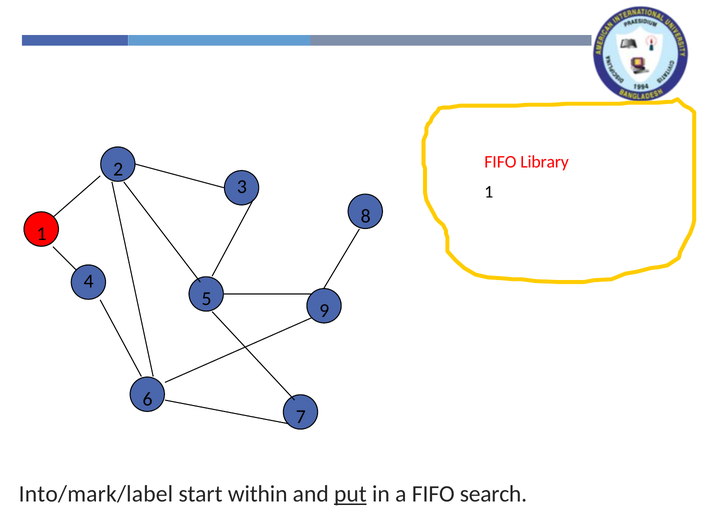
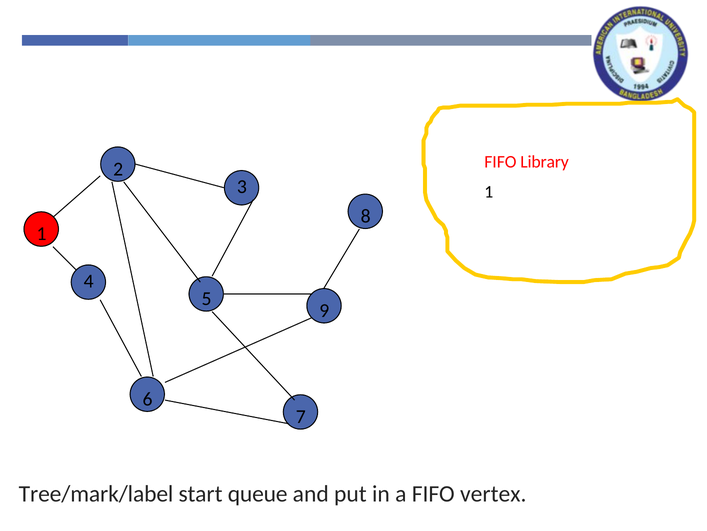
Into/mark/label: Into/mark/label -> Tree/mark/label
within: within -> queue
put underline: present -> none
search: search -> vertex
